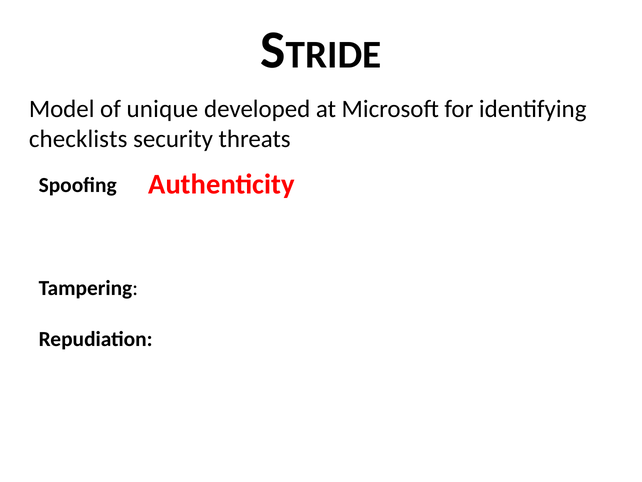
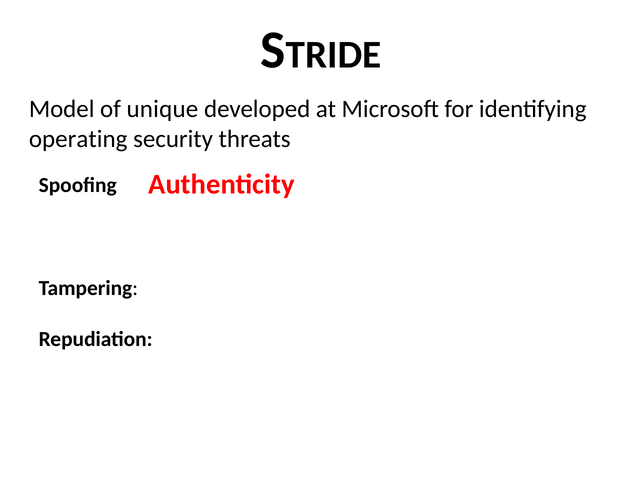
checklists: checklists -> operating
